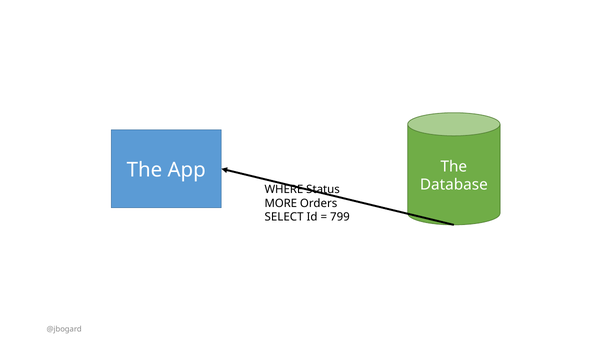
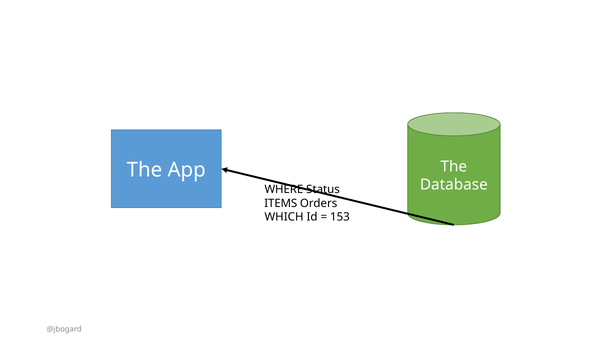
MORE: MORE -> ITEMS
SELECT: SELECT -> WHICH
799: 799 -> 153
